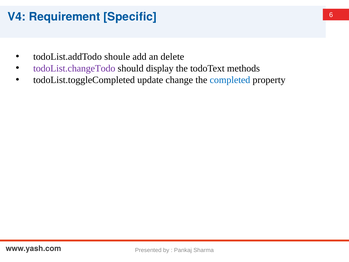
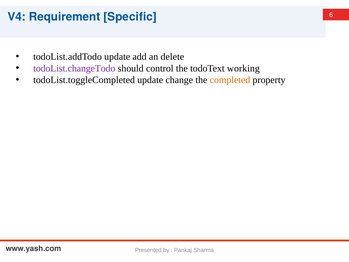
todoList.addTodo shoule: shoule -> update
display: display -> control
methods: methods -> working
completed colour: blue -> orange
